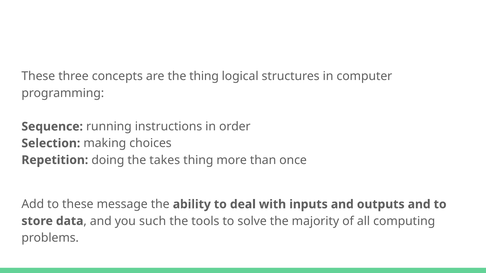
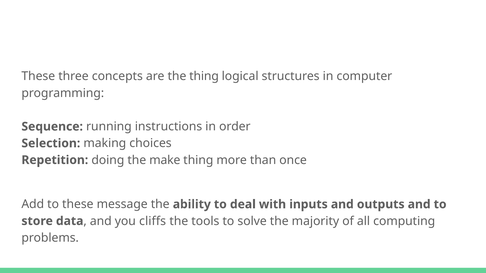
takes: takes -> make
such: such -> cliffs
